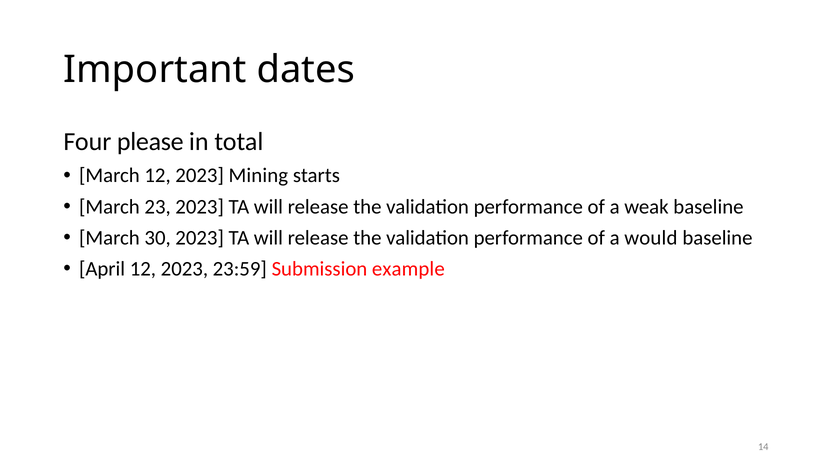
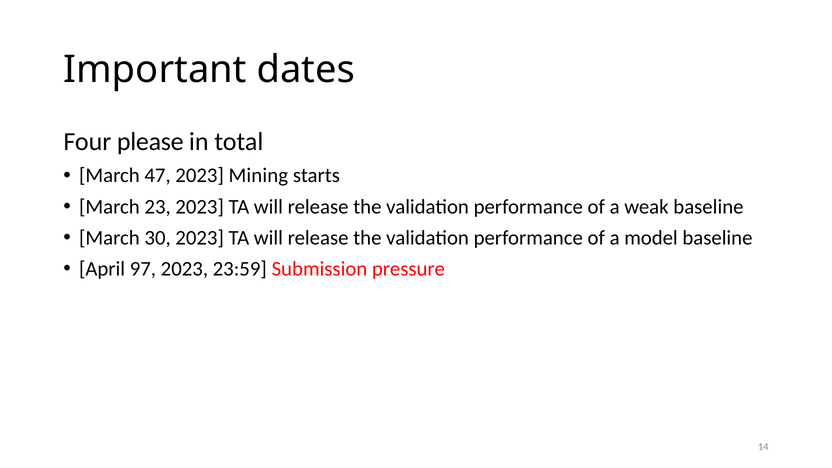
March 12: 12 -> 47
would: would -> model
April 12: 12 -> 97
example: example -> pressure
